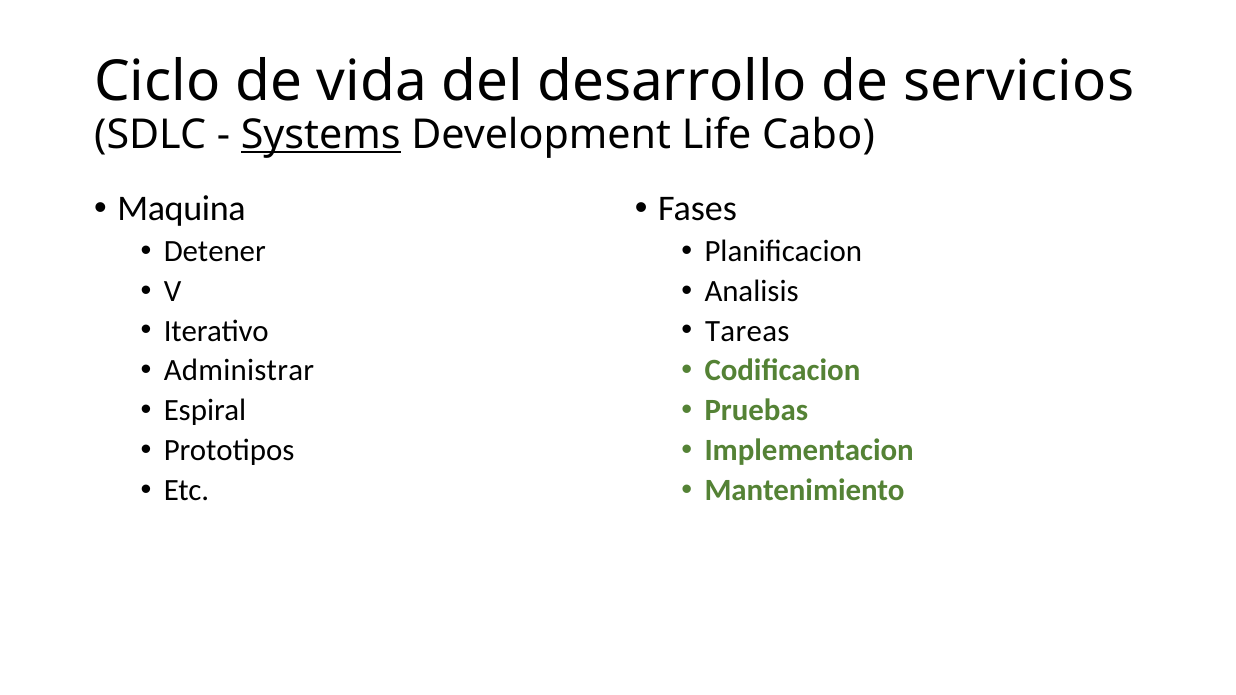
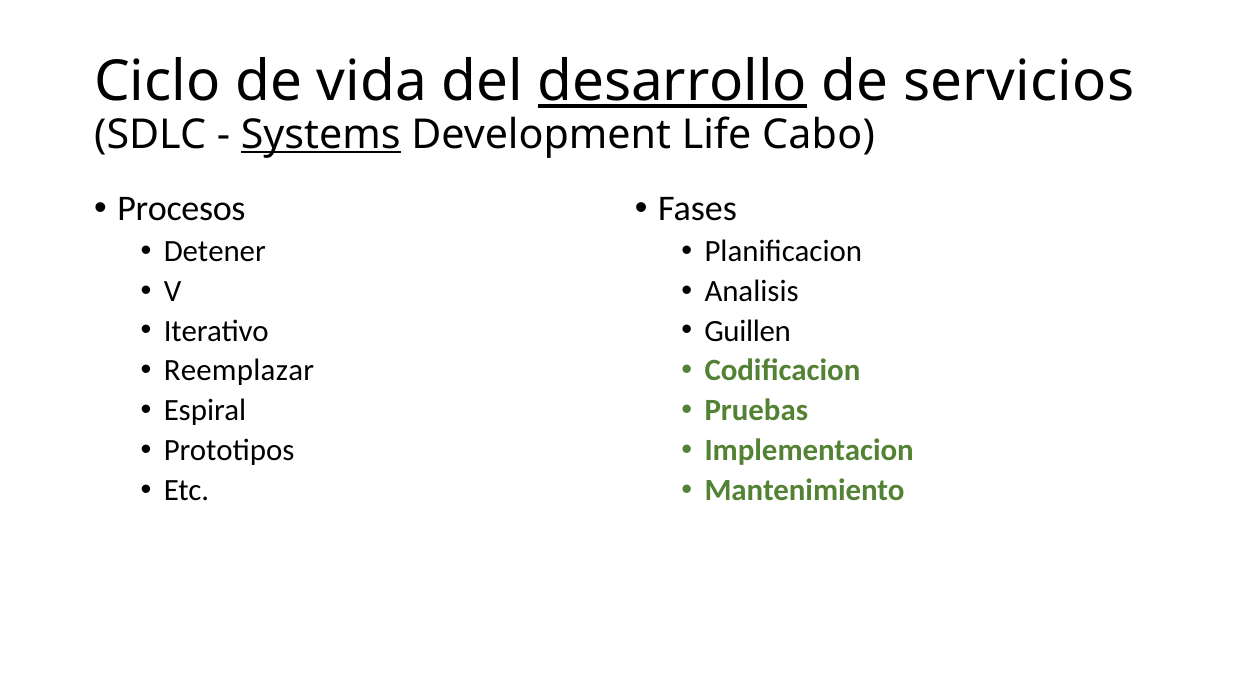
desarrollo underline: none -> present
Maquina: Maquina -> Procesos
Tareas: Tareas -> Guillen
Administrar: Administrar -> Reemplazar
